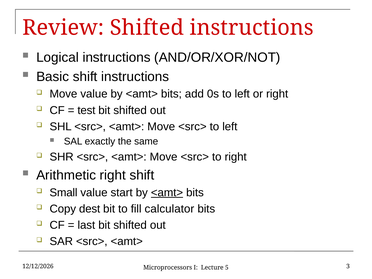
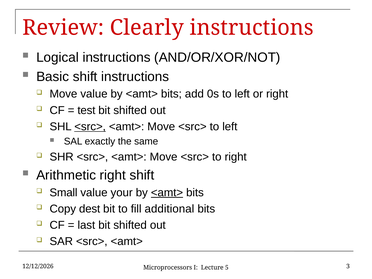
Review Shifted: Shifted -> Clearly
<src> at (90, 127) underline: none -> present
start: start -> your
calculator: calculator -> additional
